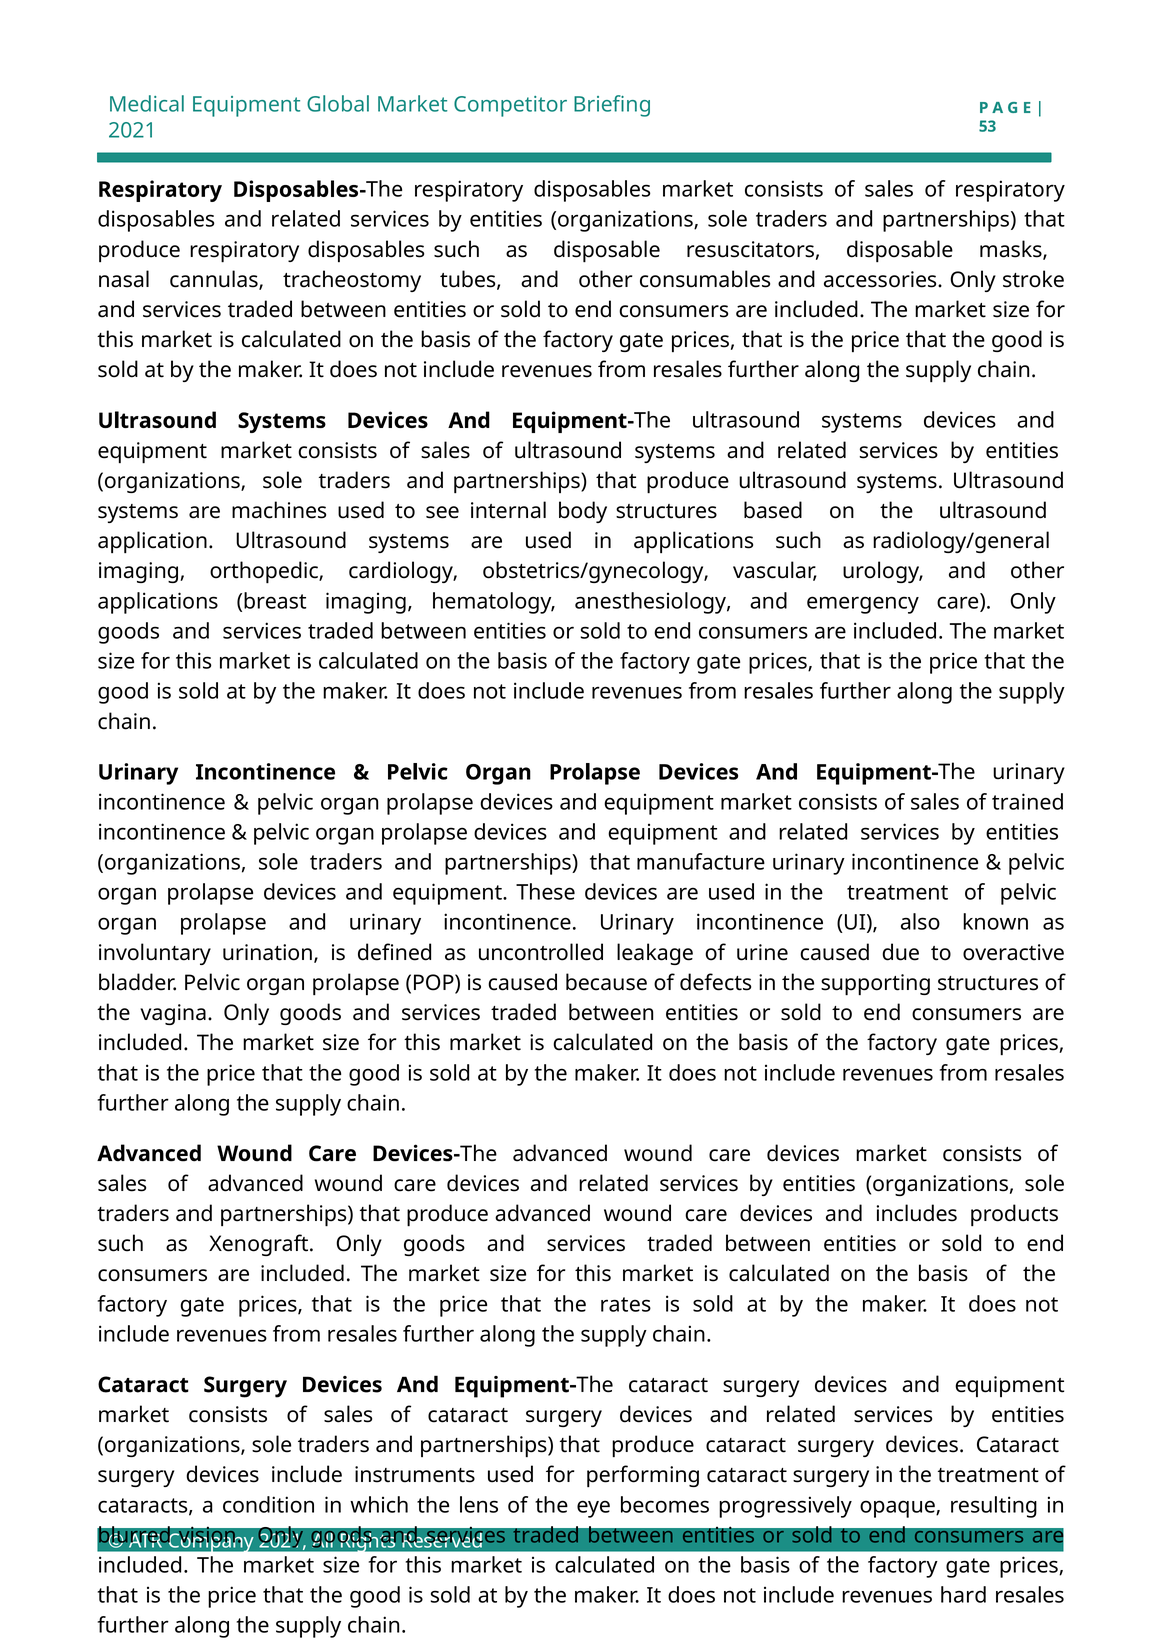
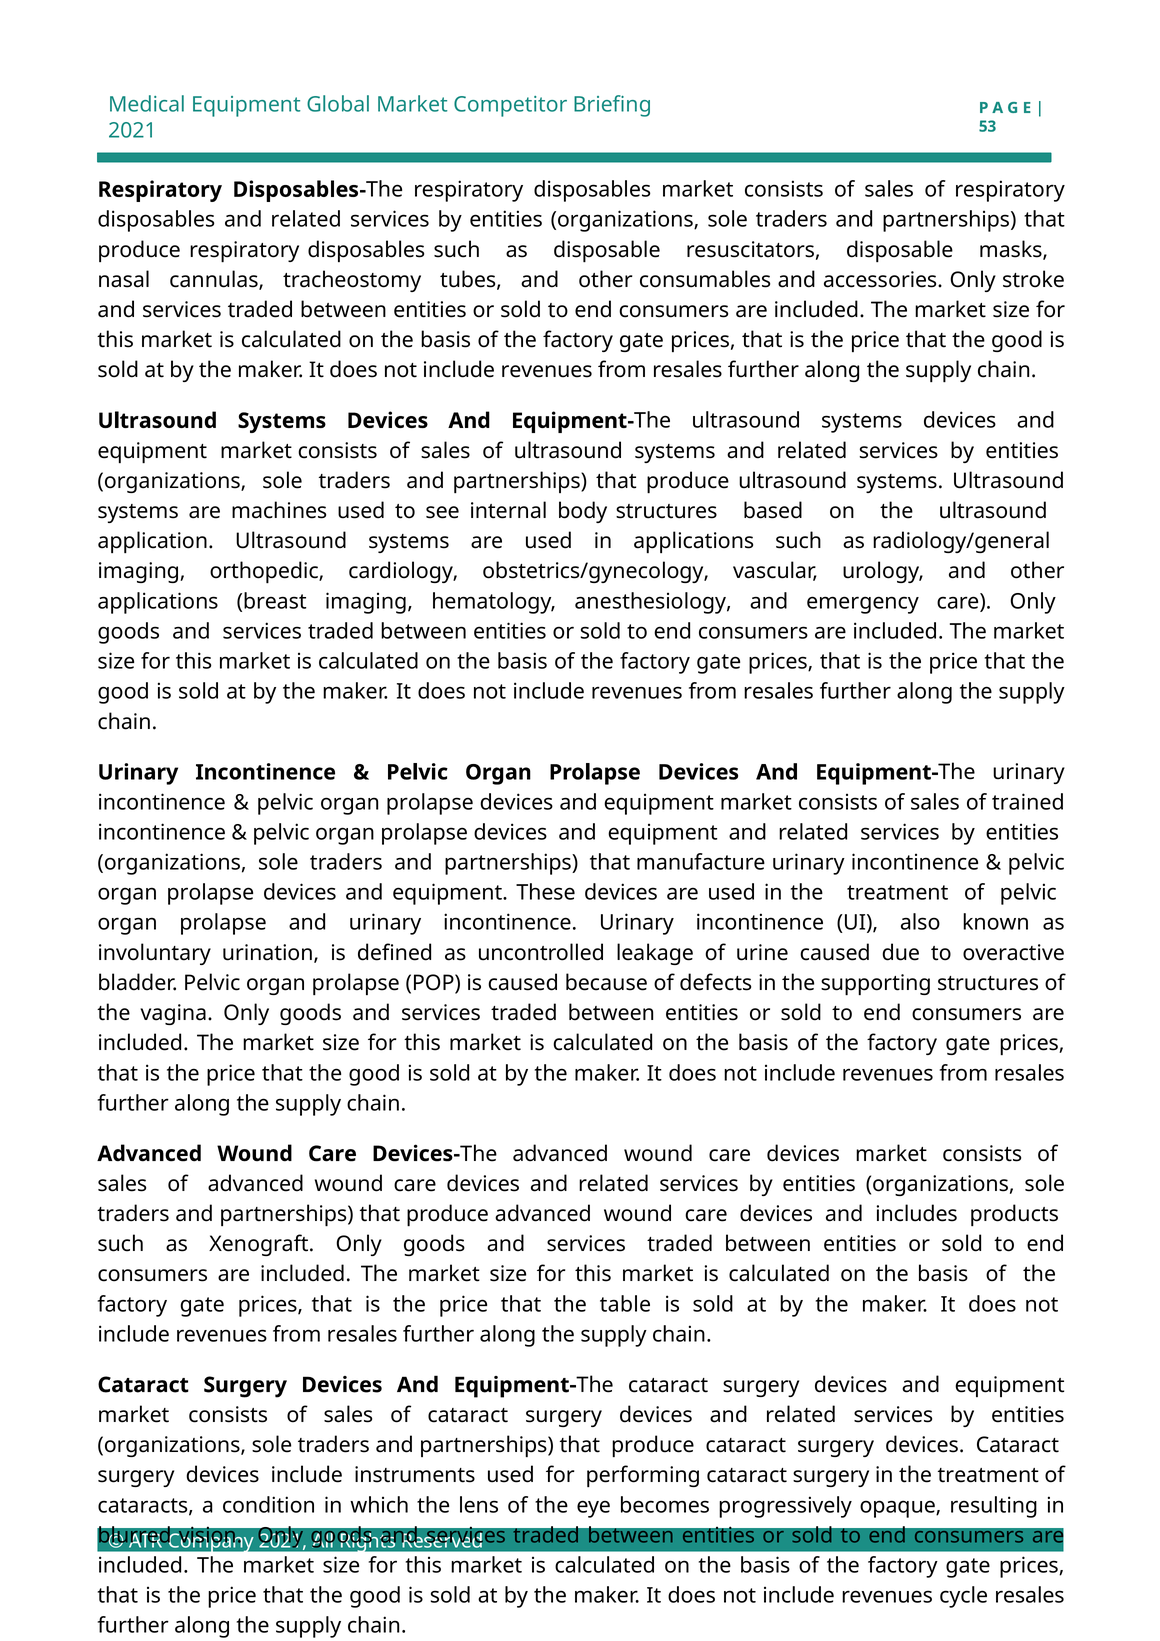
rates: rates -> table
hard: hard -> cycle
